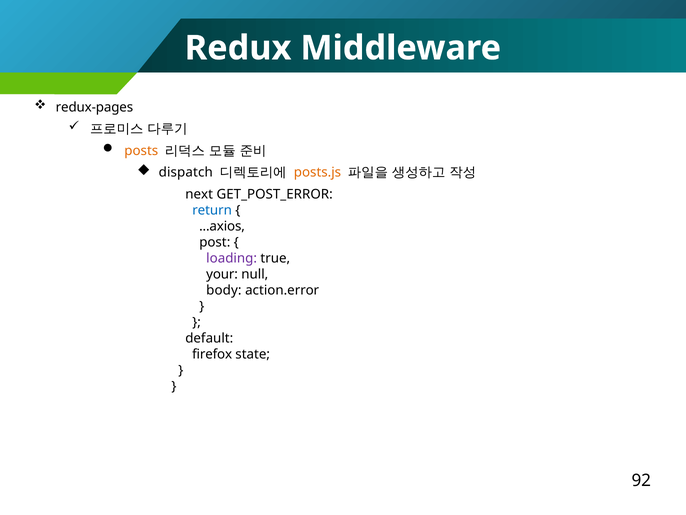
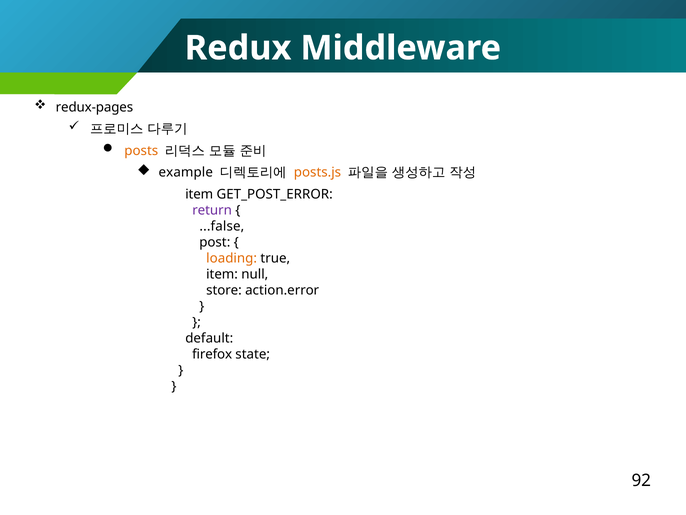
dispatch: dispatch -> example
next at (199, 194): next -> item
return colour: blue -> purple
...axios: ...axios -> ...false
loading colour: purple -> orange
your at (222, 274): your -> item
body: body -> store
